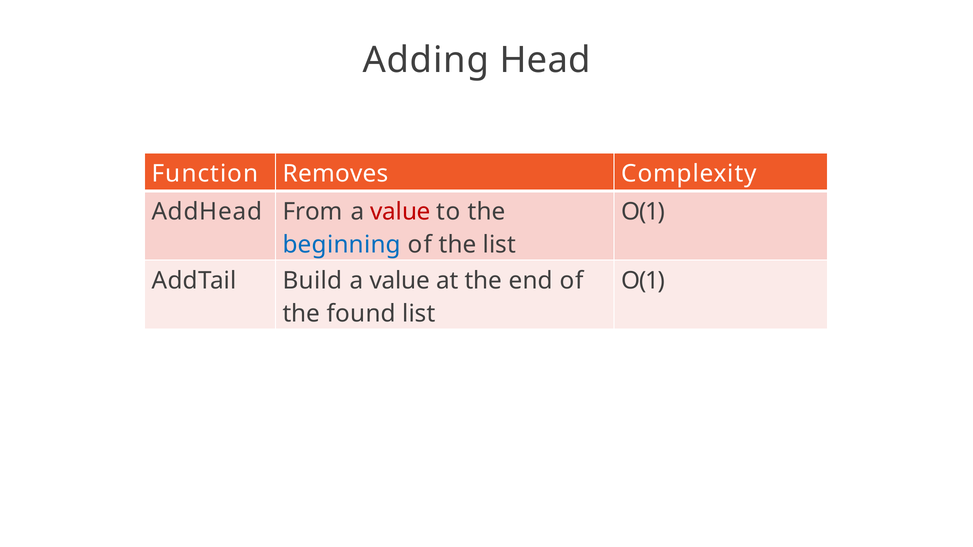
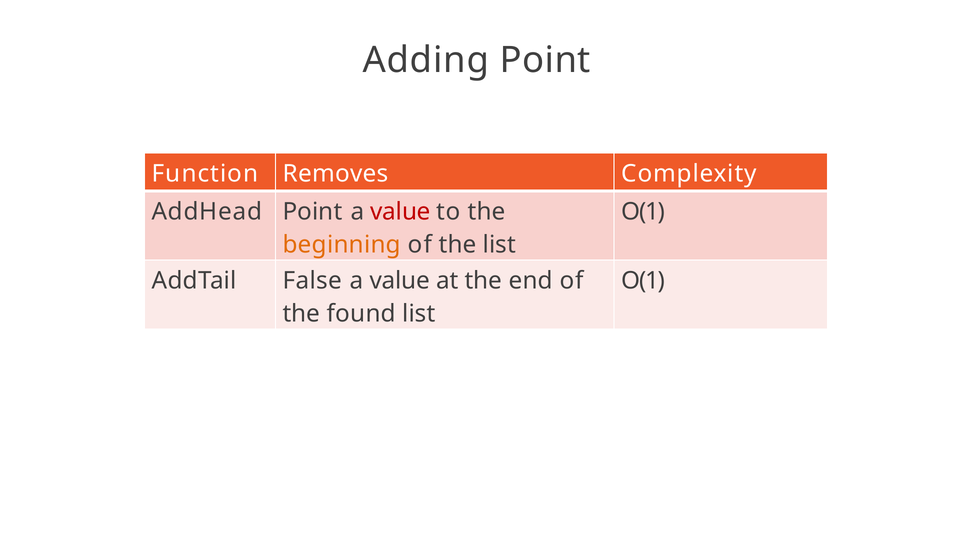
Adding Head: Head -> Point
AddHead From: From -> Point
beginning colour: blue -> orange
Build: Build -> False
